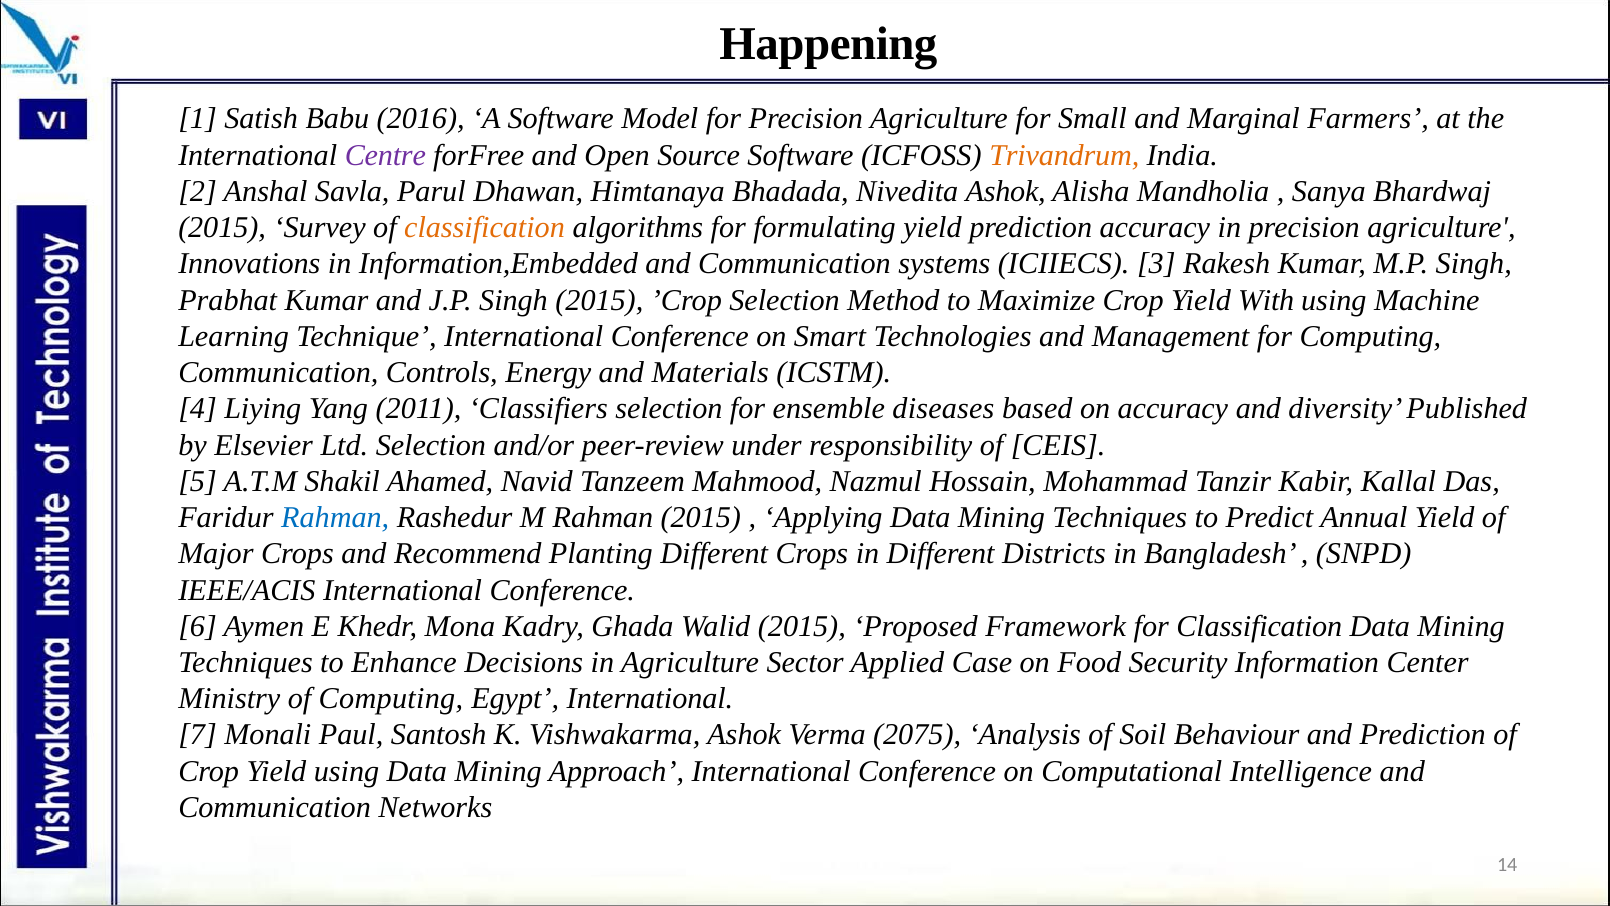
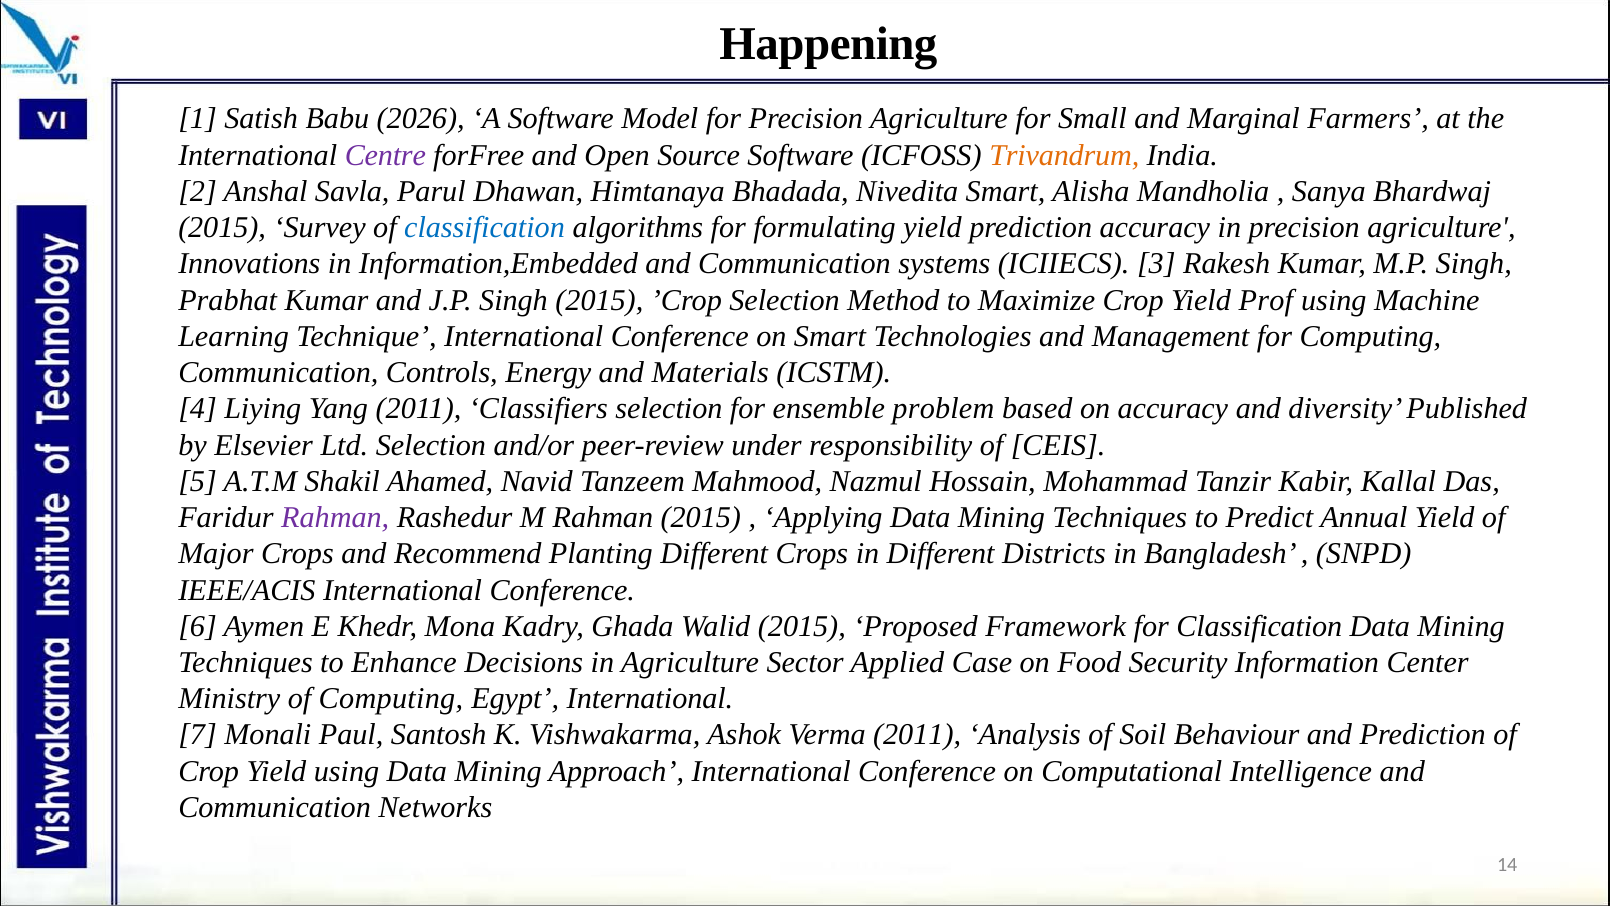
2016: 2016 -> 2026
Nivedita Ashok: Ashok -> Smart
classification at (485, 228) colour: orange -> blue
With: With -> Prof
diseases: diseases -> problem
Rahman at (335, 517) colour: blue -> purple
Verma 2075: 2075 -> 2011
